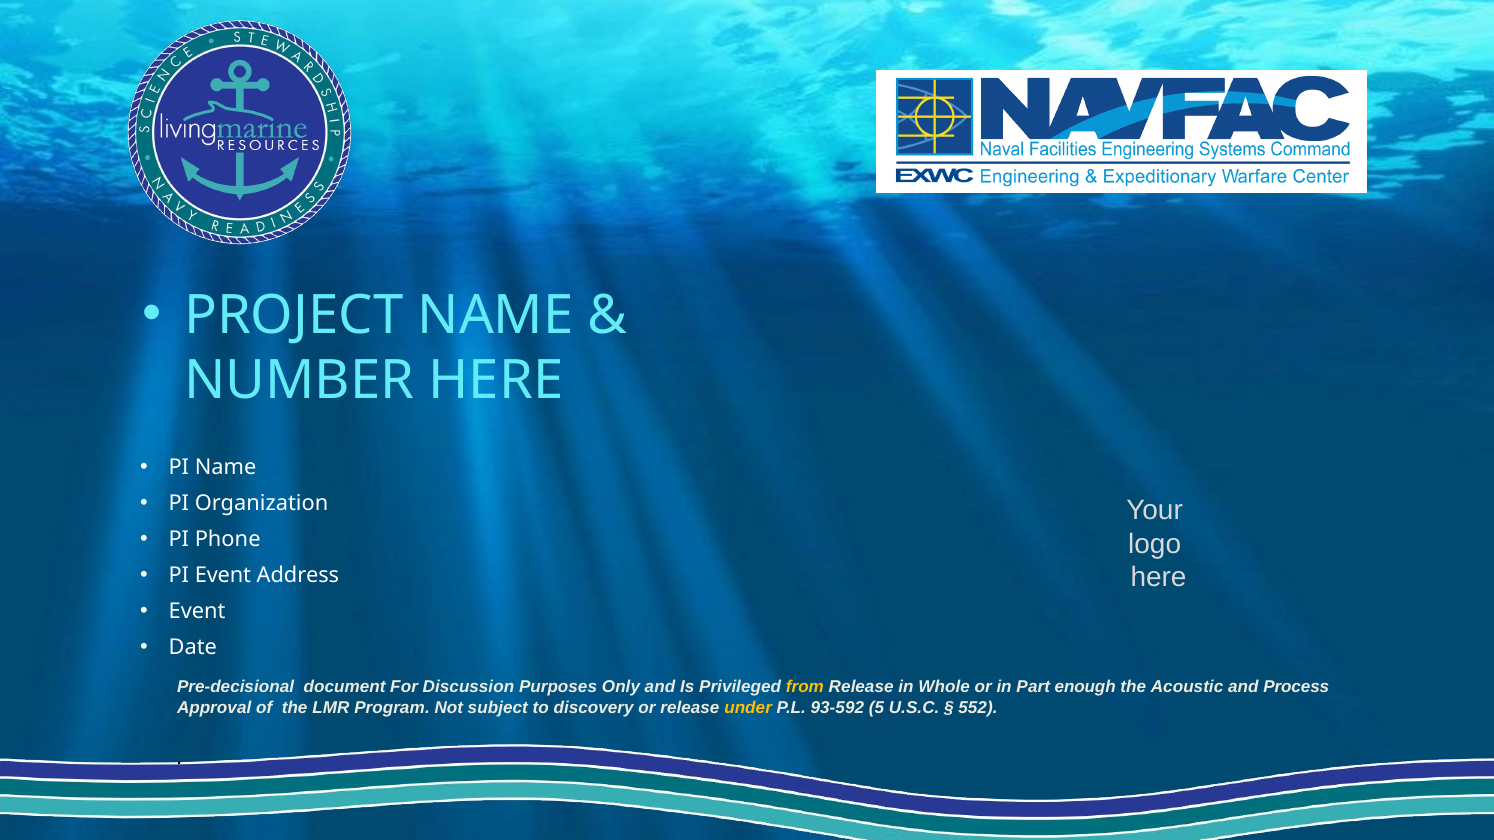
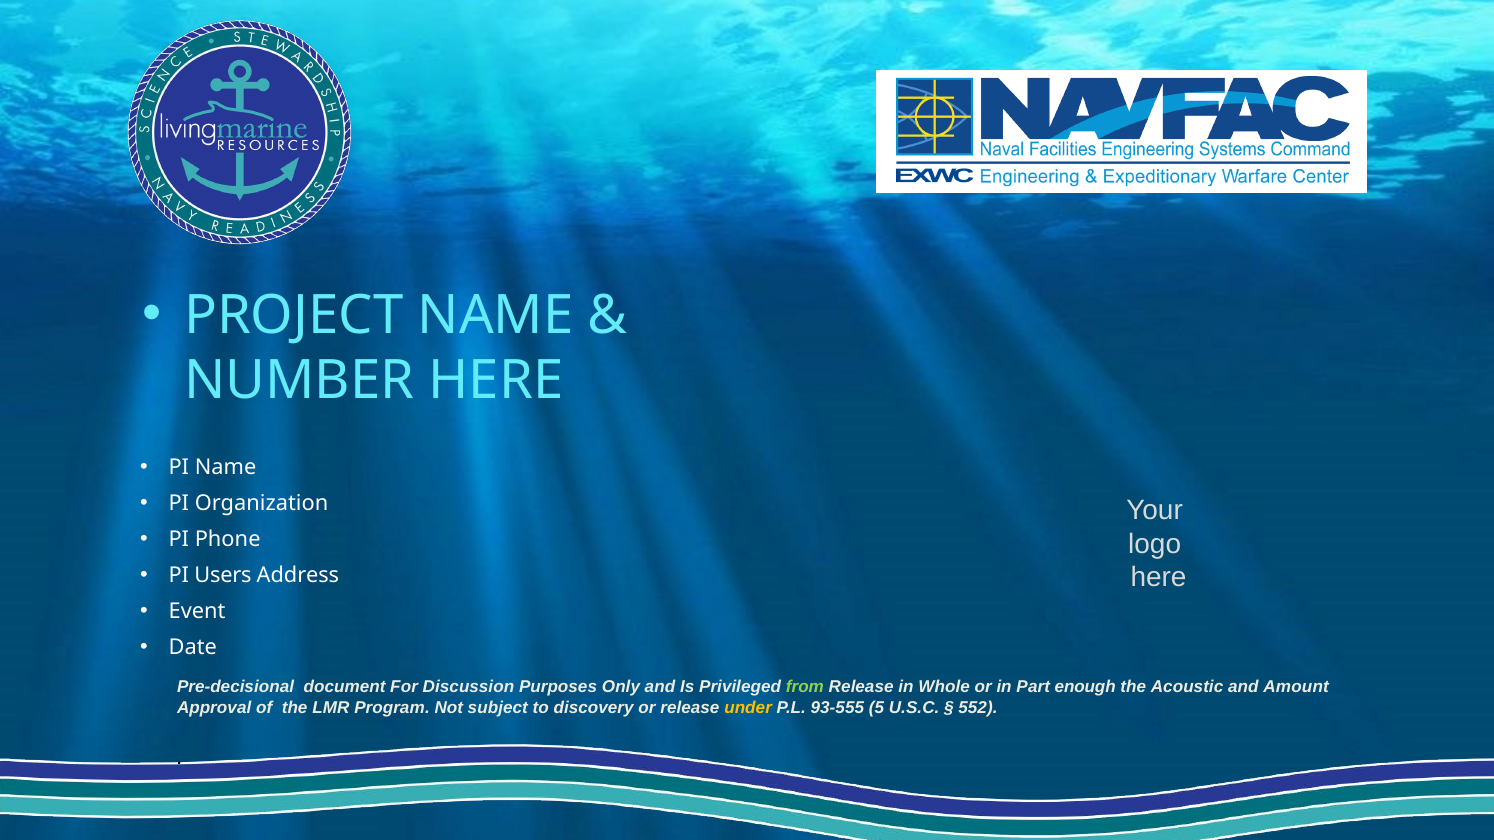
PI Event: Event -> Users
from colour: yellow -> light green
Process: Process -> Amount
93-592: 93-592 -> 93-555
